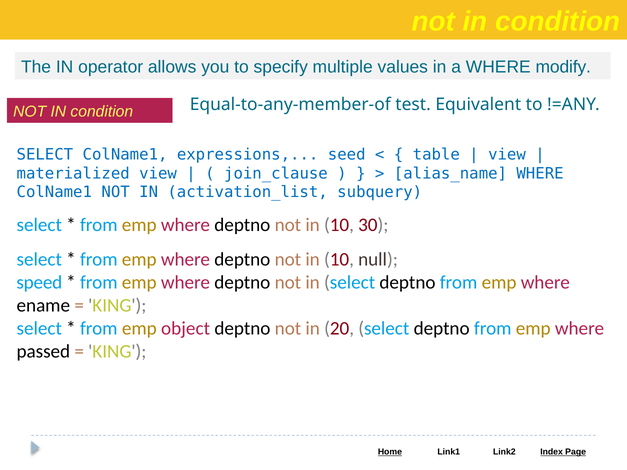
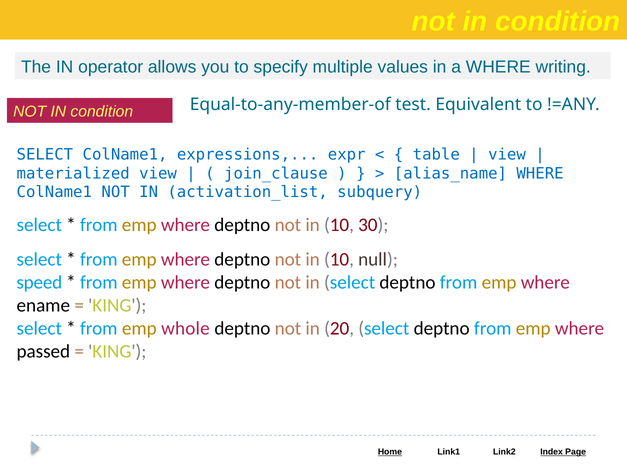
modify: modify -> writing
seed: seed -> expr
object: object -> whole
